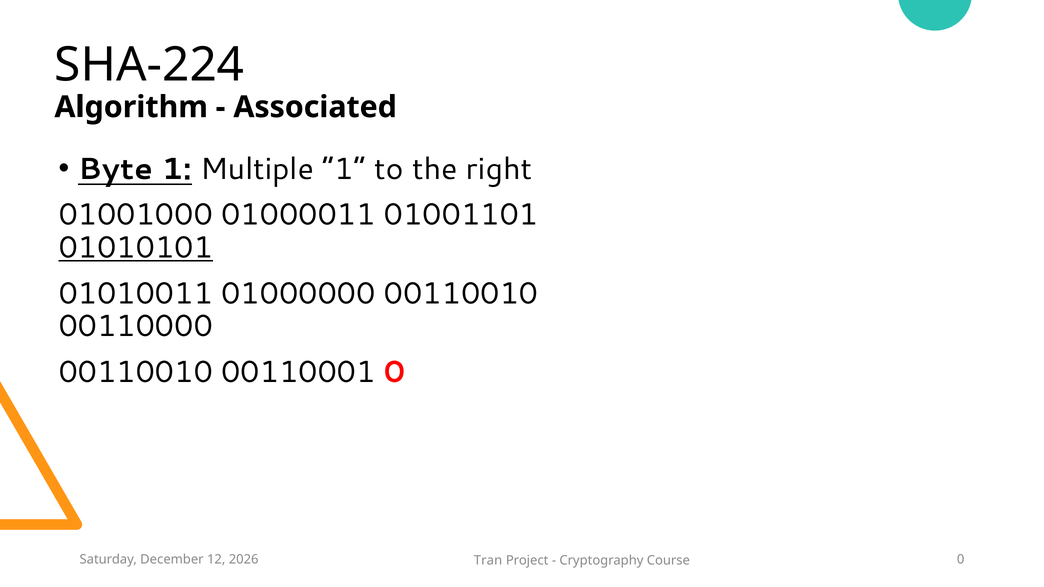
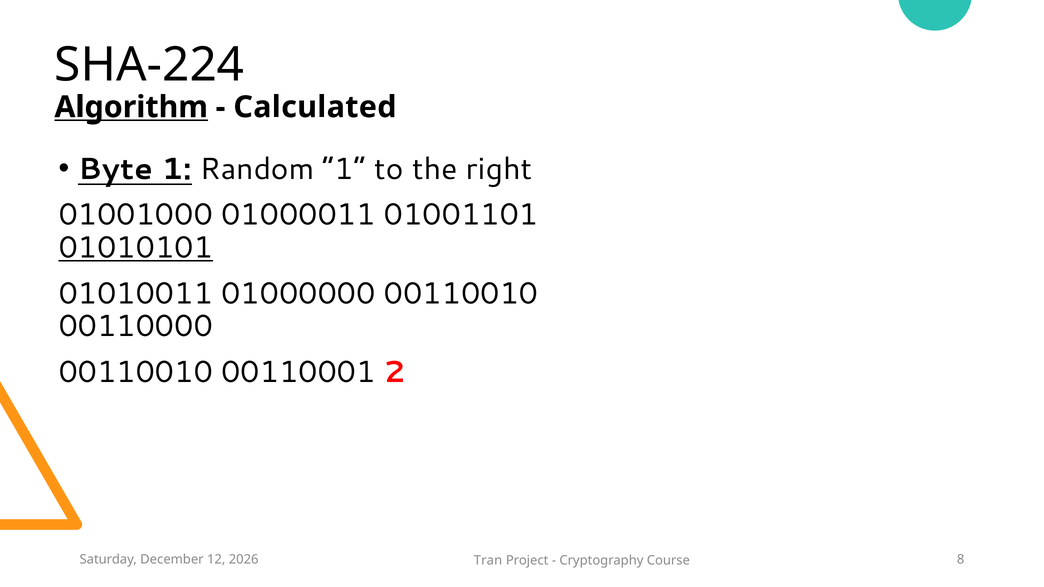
Algorithm underline: none -> present
Associated: Associated -> Calculated
Multiple: Multiple -> Random
00110001 0: 0 -> 2
Course 0: 0 -> 8
